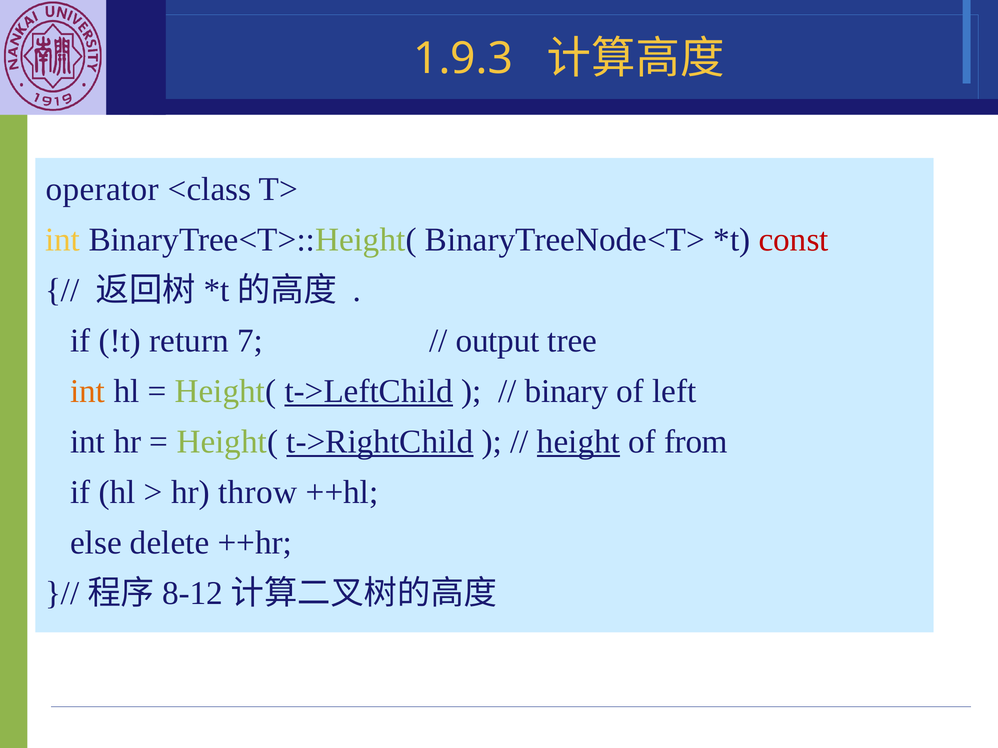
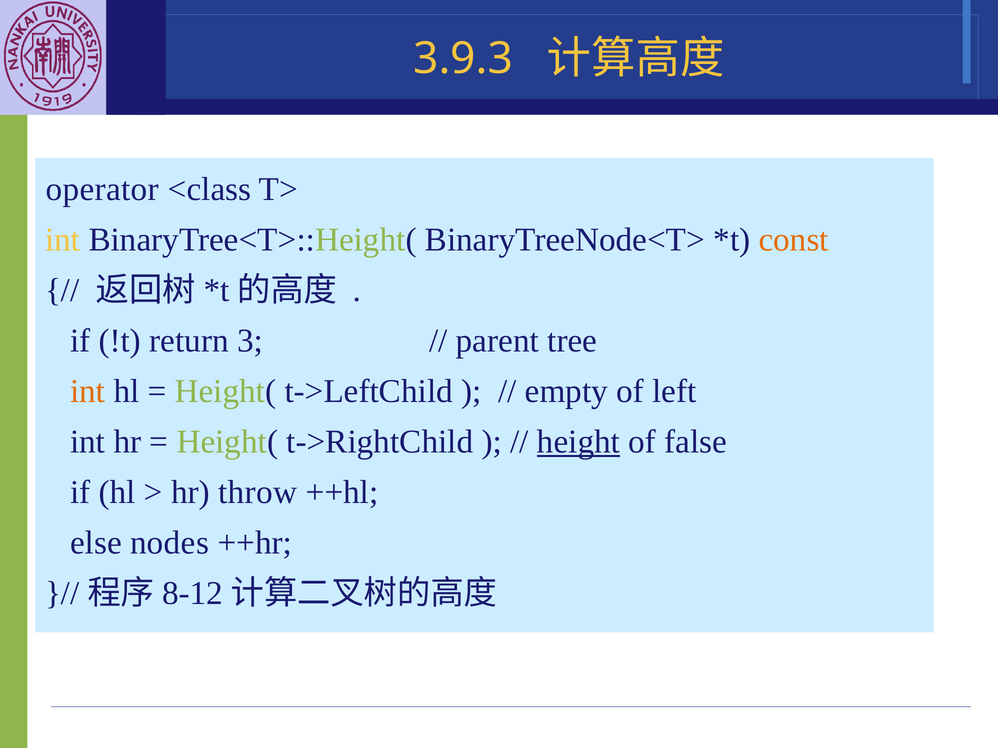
1.9.3: 1.9.3 -> 3.9.3
const colour: red -> orange
7: 7 -> 3
output: output -> parent
t->LeftChild underline: present -> none
binary: binary -> empty
t->RightChild underline: present -> none
from: from -> false
delete: delete -> nodes
